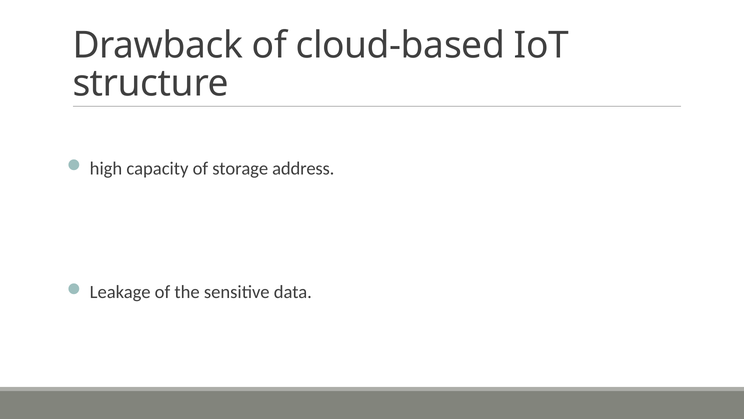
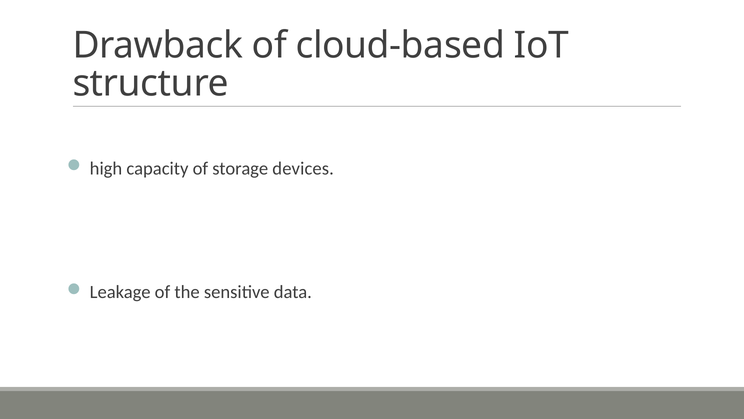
address: address -> devices
